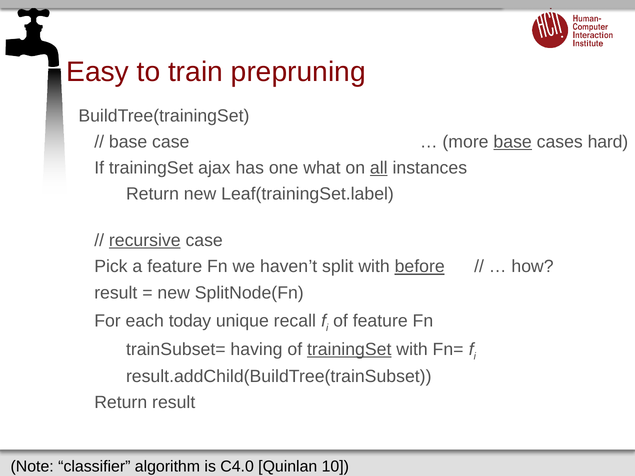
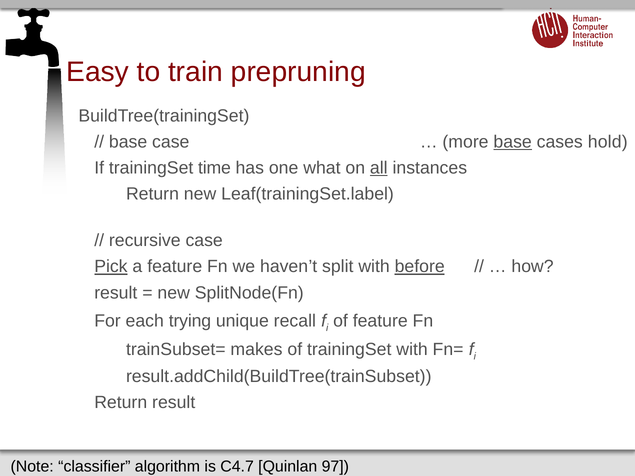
hard: hard -> hold
ajax: ajax -> time
recursive underline: present -> none
Pick underline: none -> present
today: today -> trying
having: having -> makes
trainingSet at (349, 350) underline: present -> none
C4.0: C4.0 -> C4.7
10: 10 -> 97
